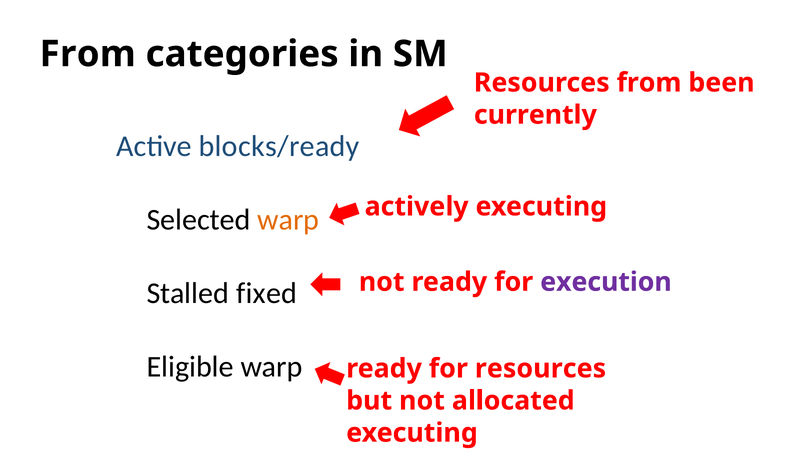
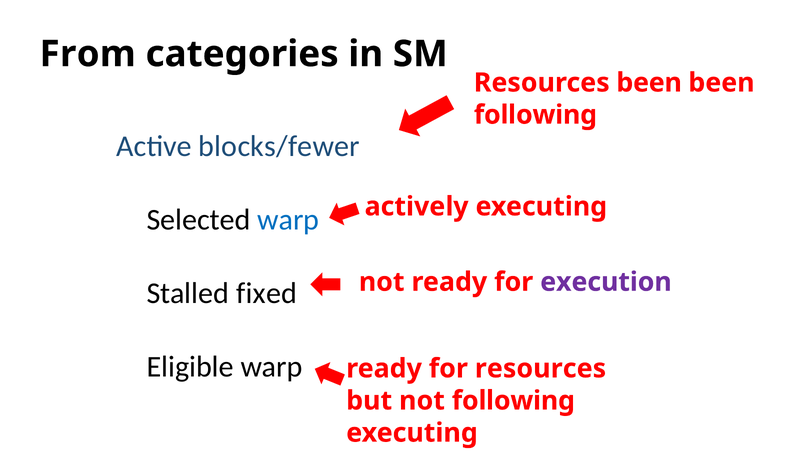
Resources from: from -> been
currently at (535, 115): currently -> following
blocks/ready: blocks/ready -> blocks/fewer
warp at (288, 220) colour: orange -> blue
not allocated: allocated -> following
